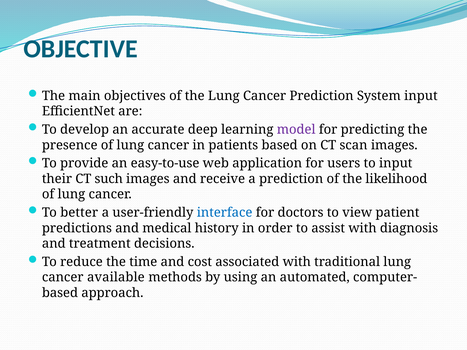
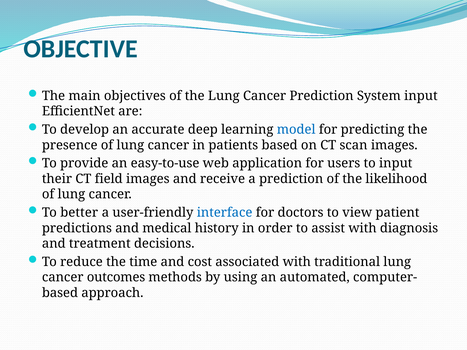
model colour: purple -> blue
such: such -> field
available: available -> outcomes
